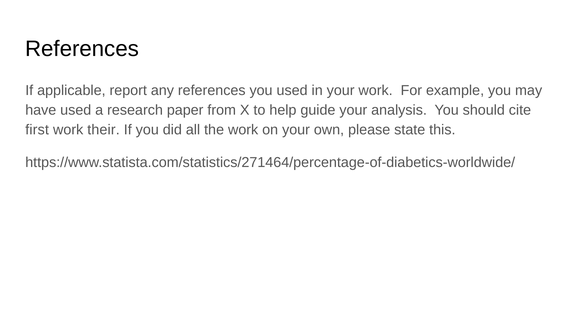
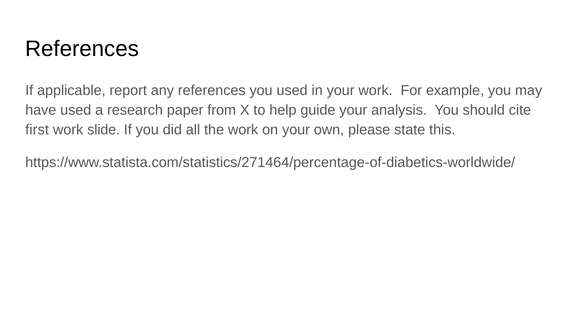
their: their -> slide
